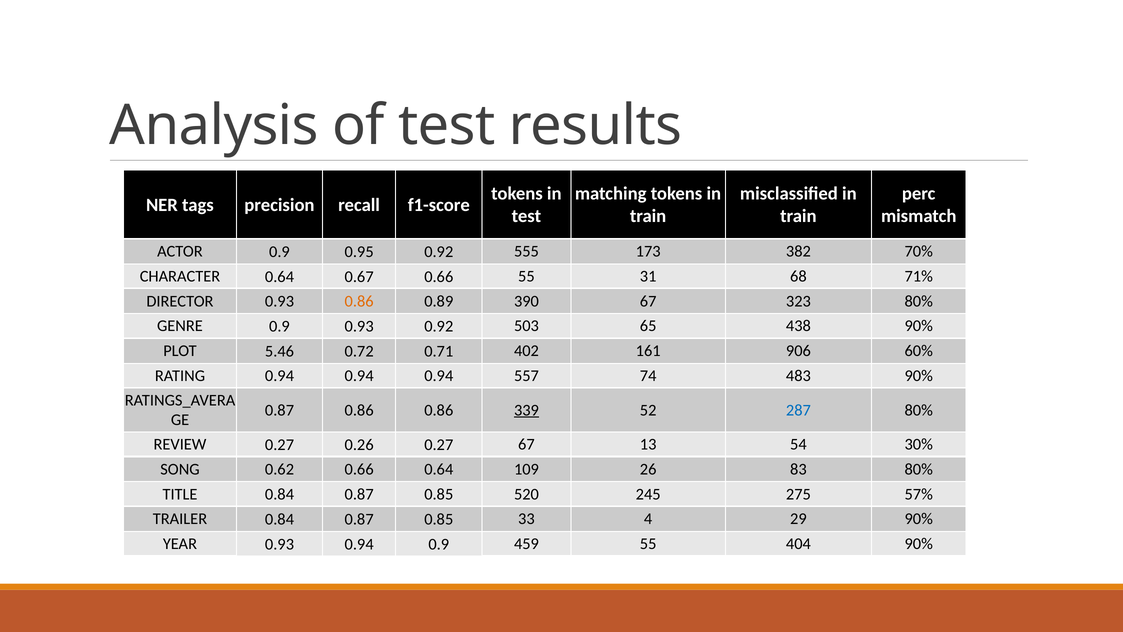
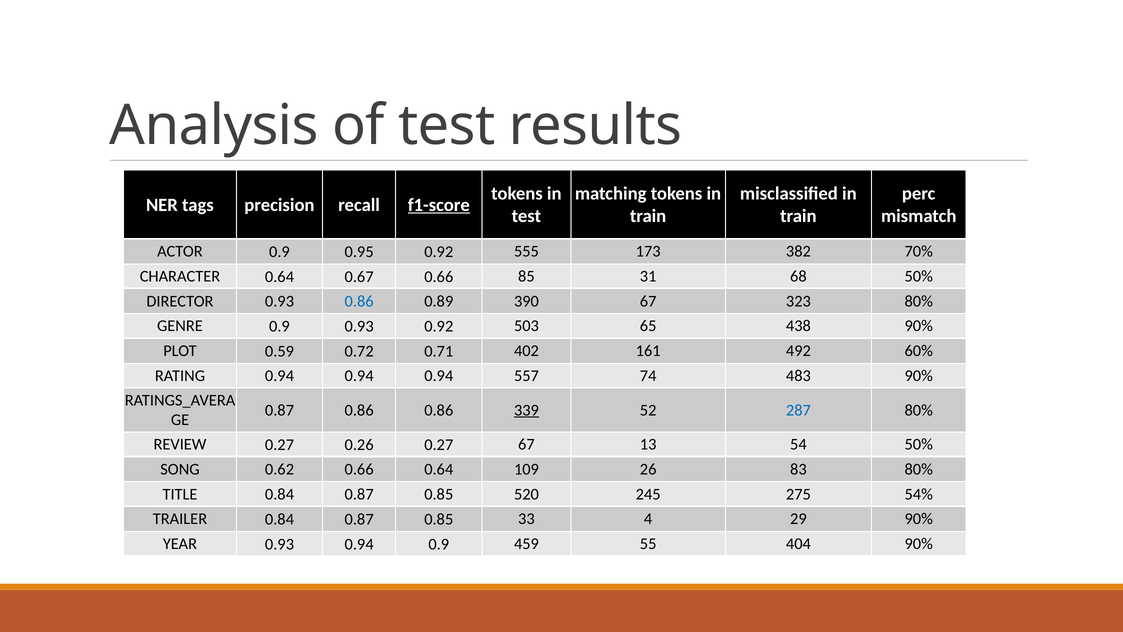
f1-score underline: none -> present
0.66 55: 55 -> 85
68 71%: 71% -> 50%
0.86 at (359, 301) colour: orange -> blue
5.46: 5.46 -> 0.59
906: 906 -> 492
54 30%: 30% -> 50%
57%: 57% -> 54%
